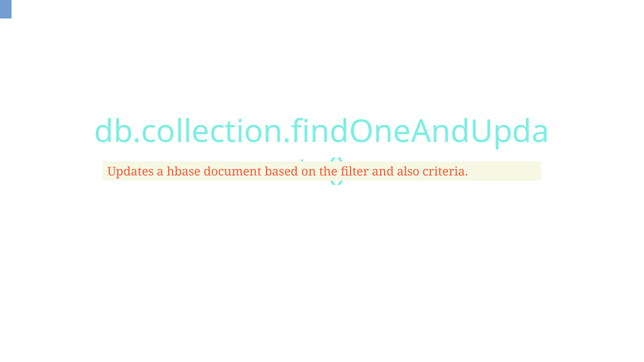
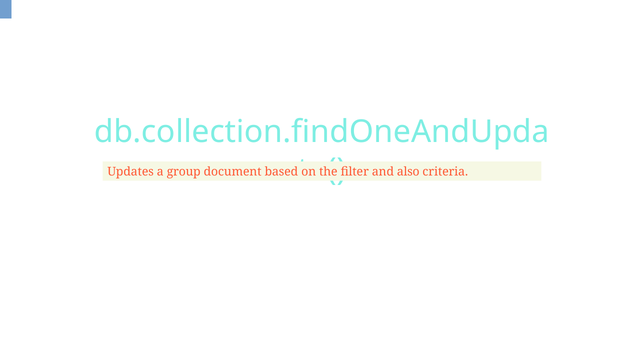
hbase: hbase -> group
